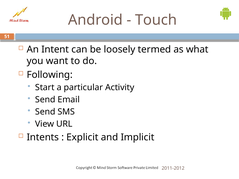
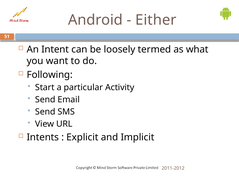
Touch: Touch -> Either
